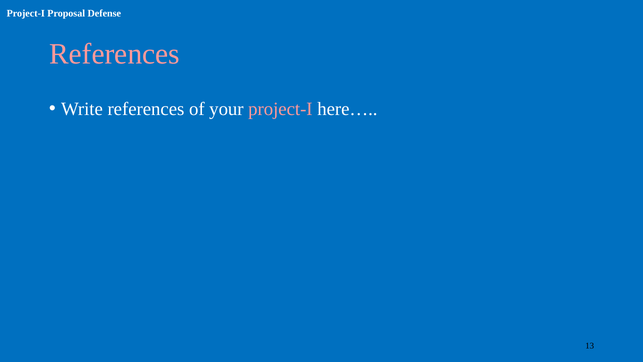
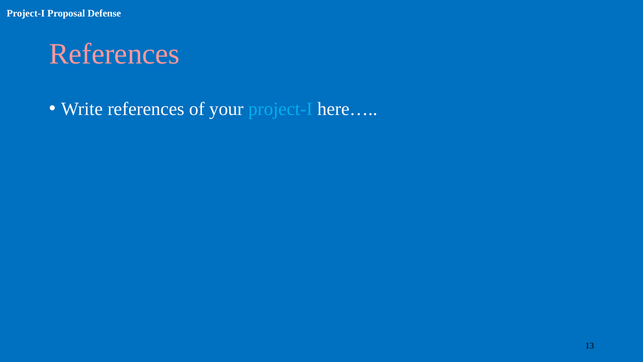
project-I at (280, 109) colour: pink -> light blue
